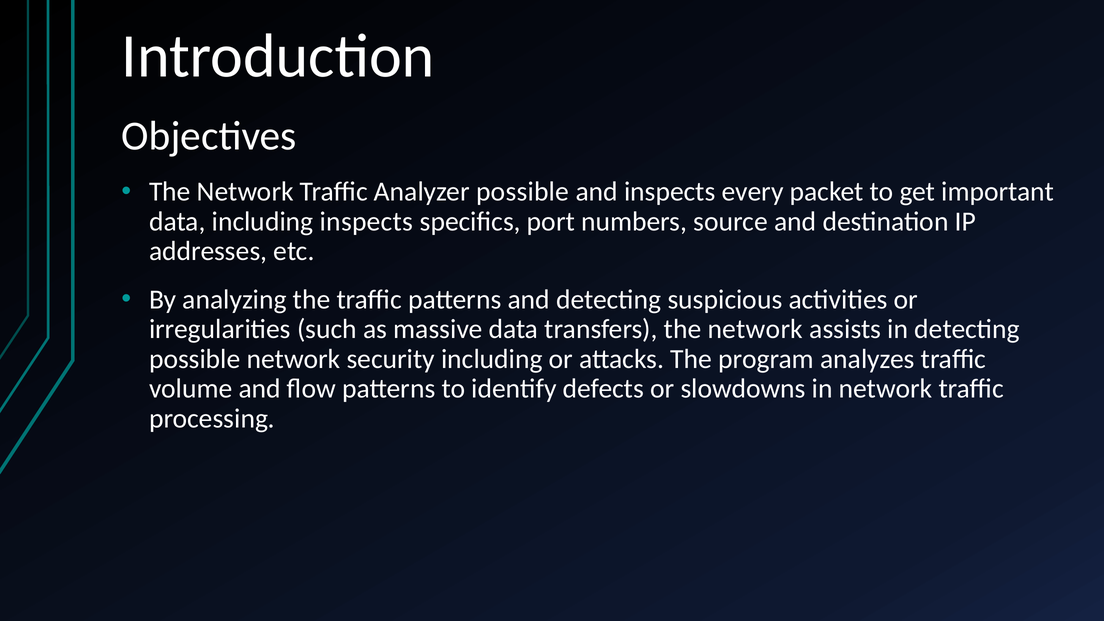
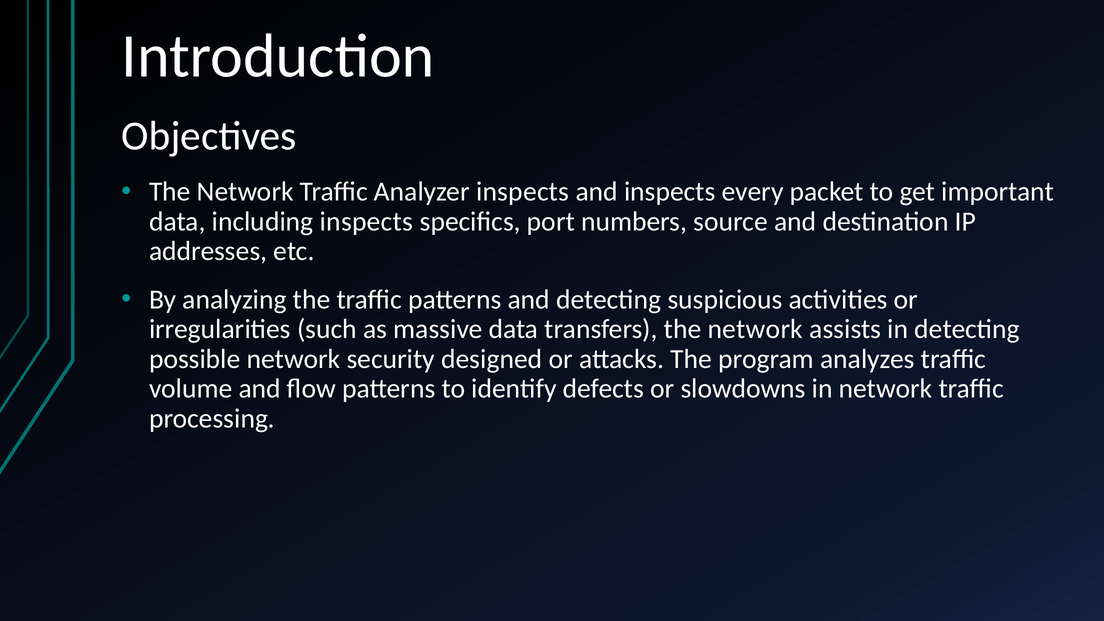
Analyzer possible: possible -> inspects
security including: including -> designed
